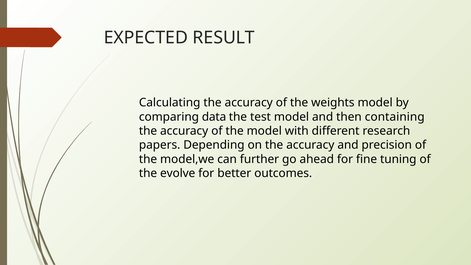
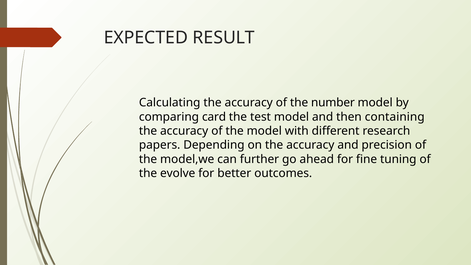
weights: weights -> number
data: data -> card
